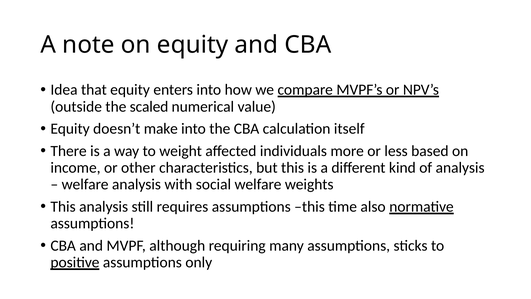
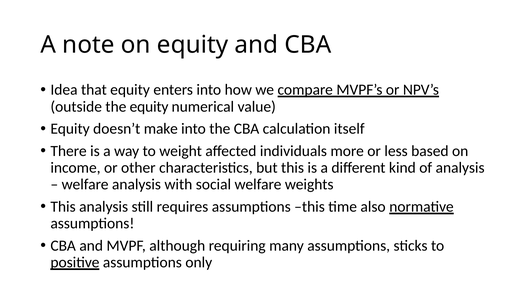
the scaled: scaled -> equity
